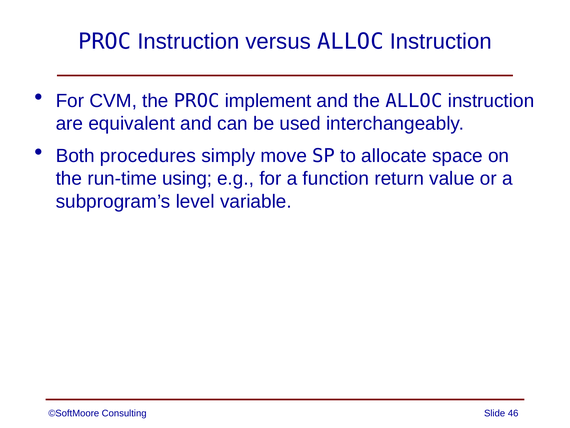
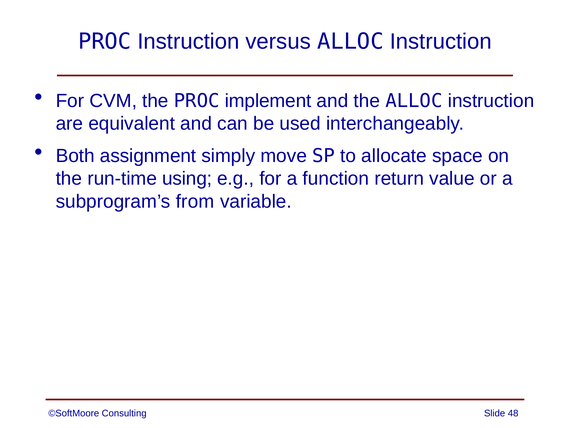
procedures: procedures -> assignment
level: level -> from
46: 46 -> 48
